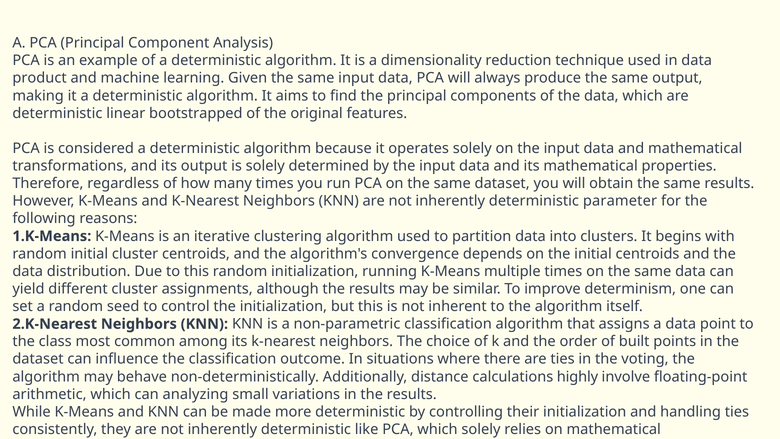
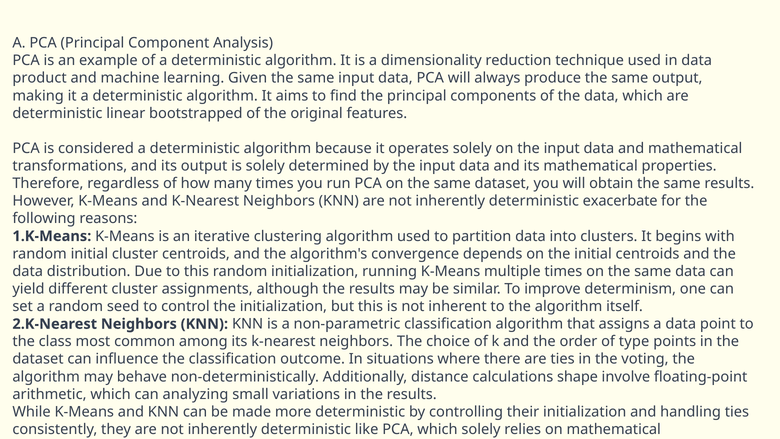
parameter: parameter -> exacerbate
built: built -> type
highly: highly -> shape
